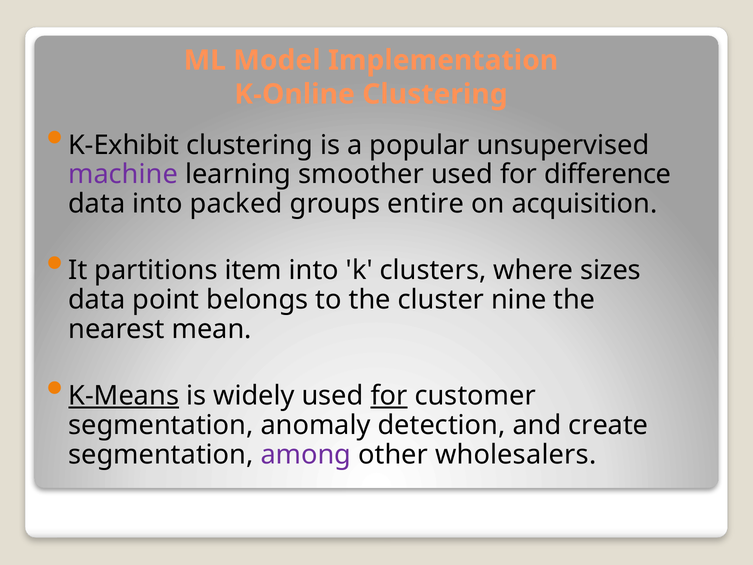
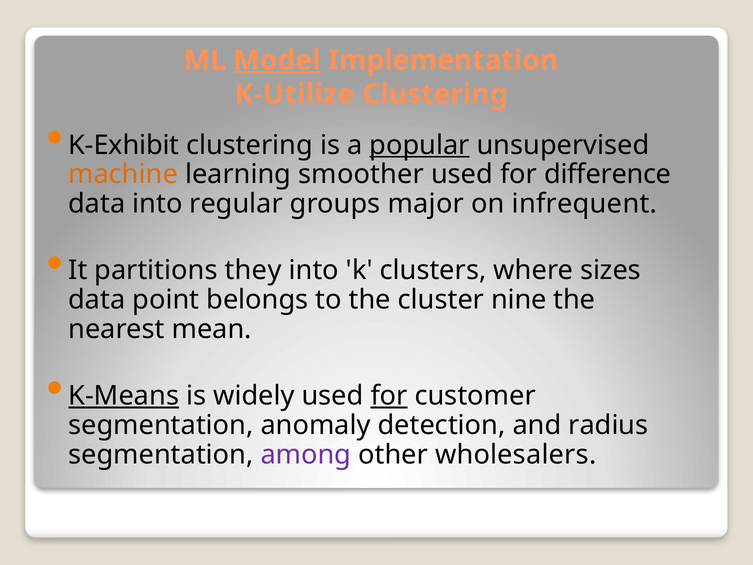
Model underline: none -> present
K-Online: K-Online -> K-Utilize
popular underline: none -> present
machine colour: purple -> orange
packed: packed -> regular
entire: entire -> major
acquisition: acquisition -> infrequent
item: item -> they
create: create -> radius
